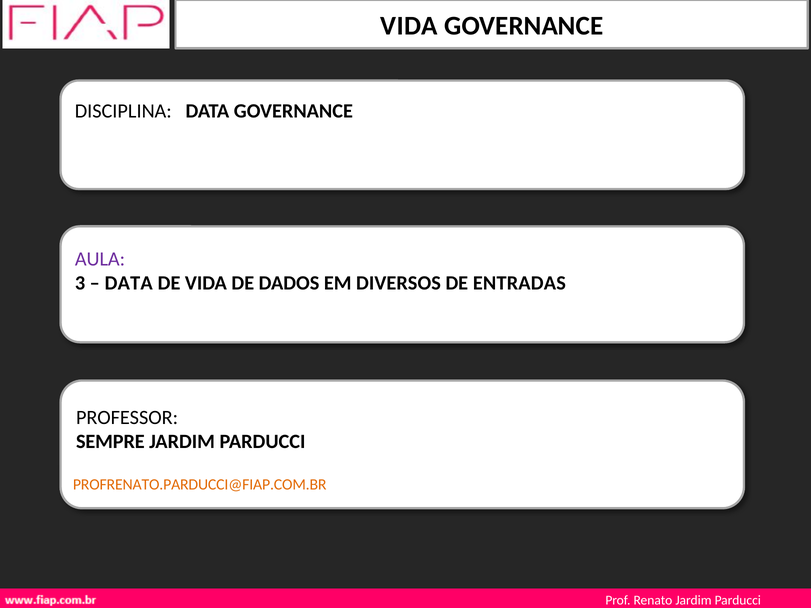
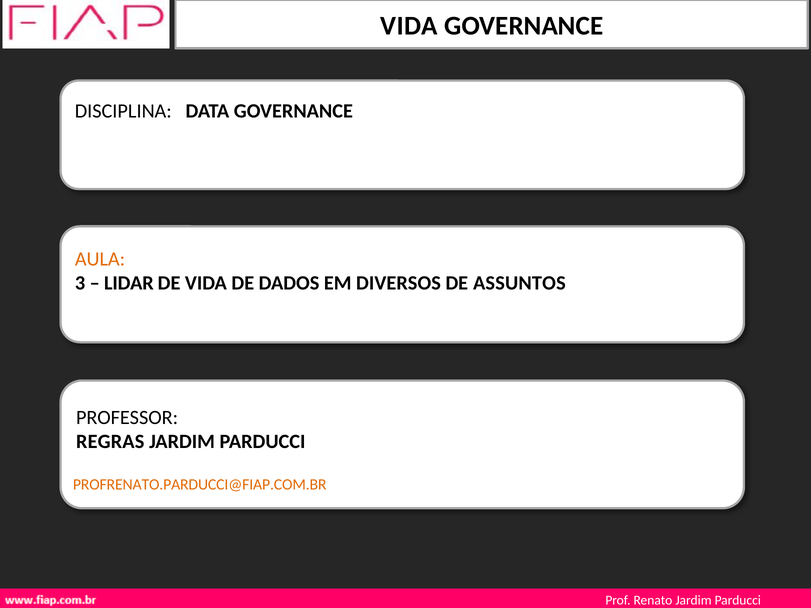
AULA colour: purple -> orange
DATA at (129, 283): DATA -> LIDAR
ENTRADAS: ENTRADAS -> ASSUNTOS
SEMPRE: SEMPRE -> REGRAS
